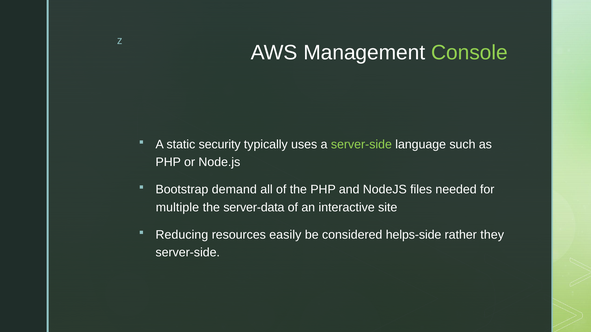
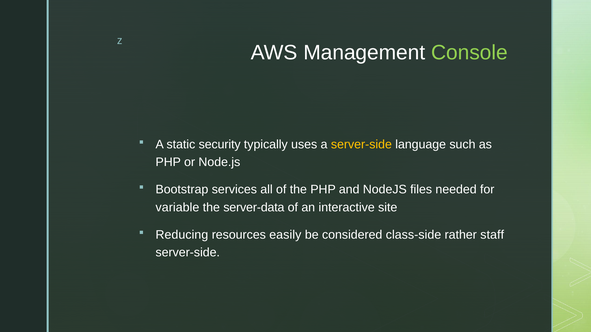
server-side at (361, 145) colour: light green -> yellow
demand: demand -> services
multiple: multiple -> variable
helps-side: helps-side -> class-side
they: they -> staff
